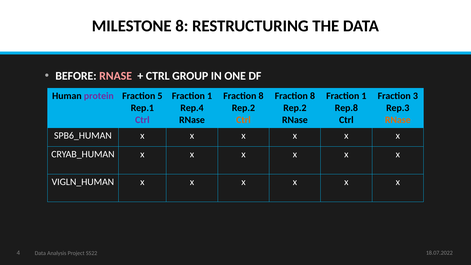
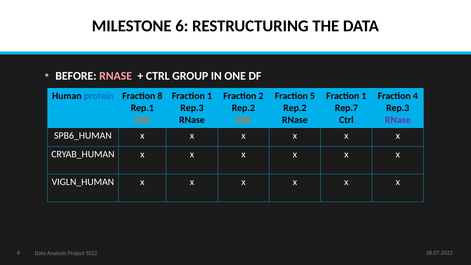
MILESTONE 8: 8 -> 6
protein colour: purple -> blue
5: 5 -> 8
8 at (261, 96): 8 -> 2
8 at (313, 96): 8 -> 5
Fraction 3: 3 -> 4
Rep.4 at (192, 108): Rep.4 -> Rep.3
Rep.8: Rep.8 -> Rep.7
Ctrl at (142, 120) colour: purple -> orange
RNase at (398, 120) colour: orange -> purple
